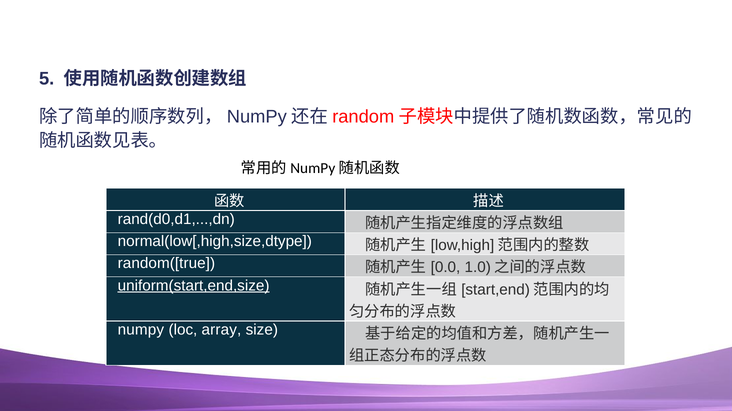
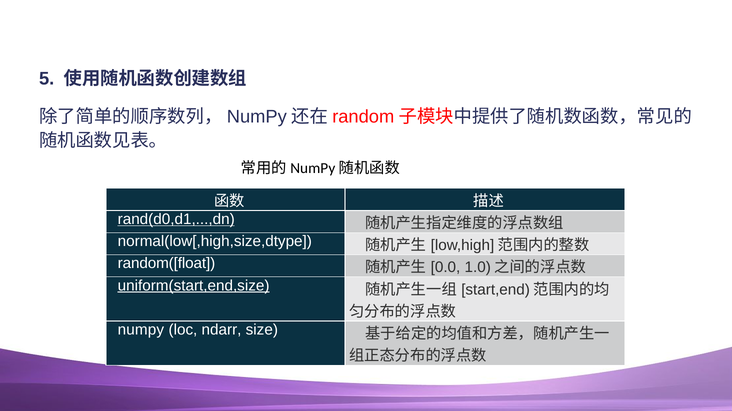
rand(d0,d1,...,dn underline: none -> present
random([true: random([true -> random([float
array: array -> ndarr
